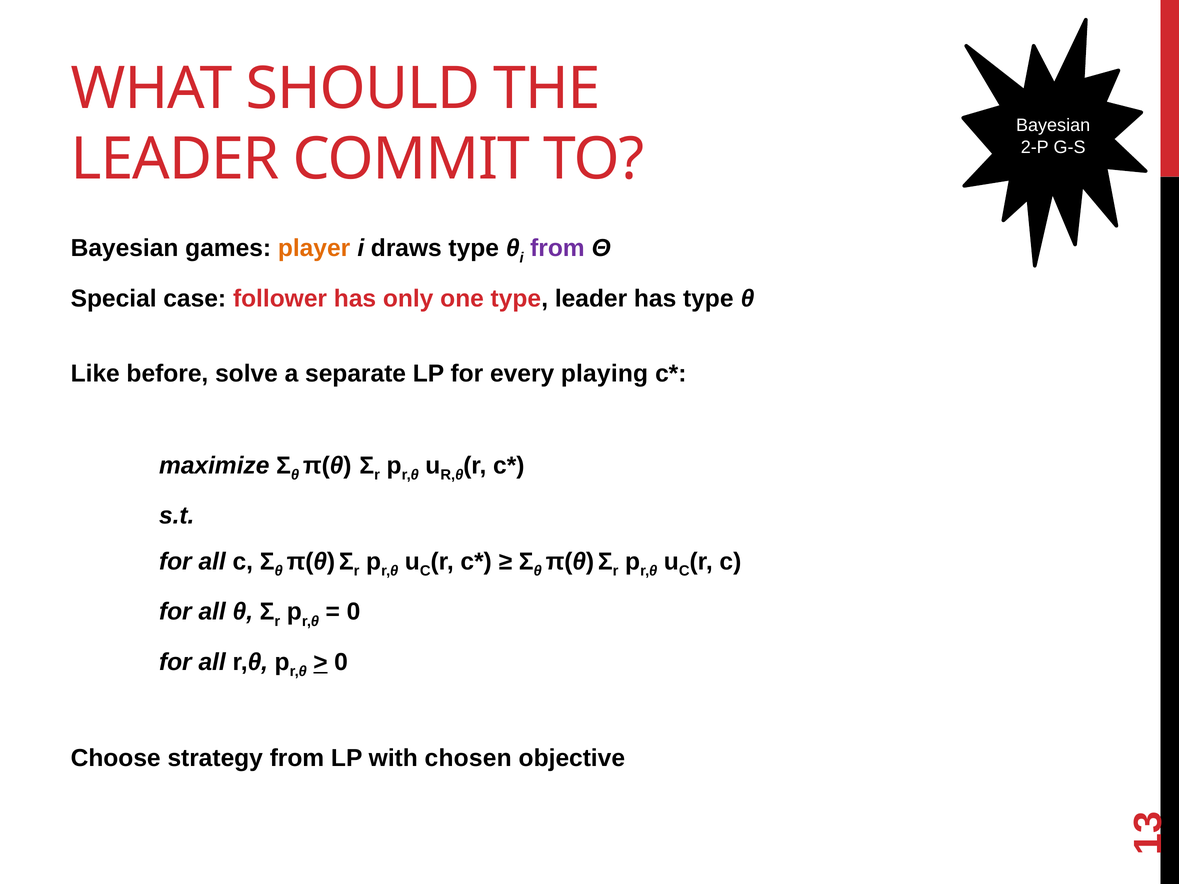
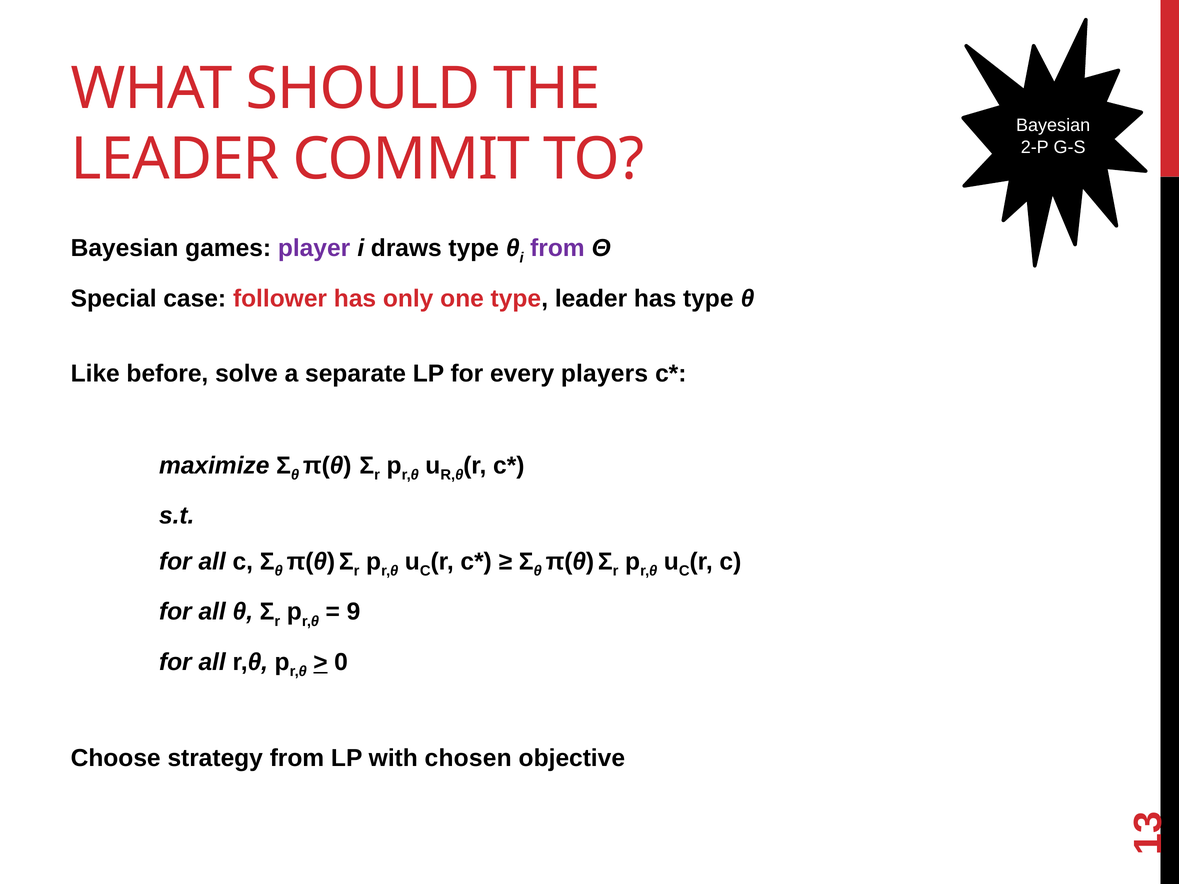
player colour: orange -> purple
playing: playing -> players
0 at (354, 612): 0 -> 9
